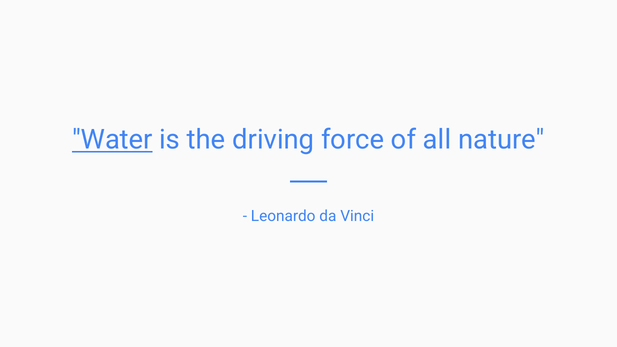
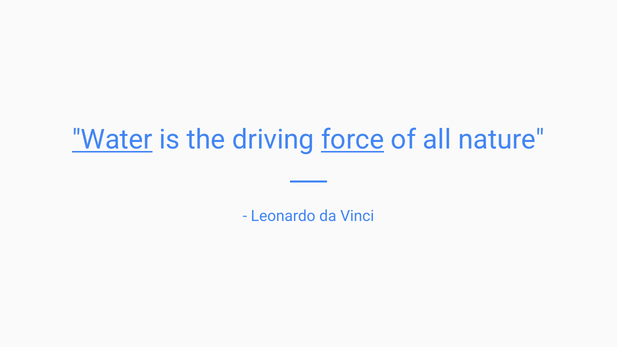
force underline: none -> present
